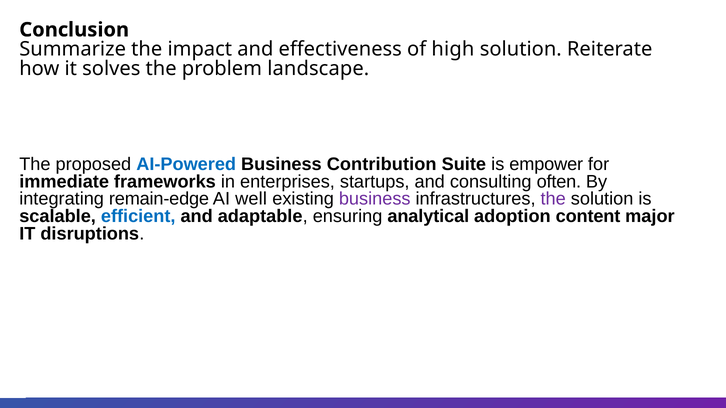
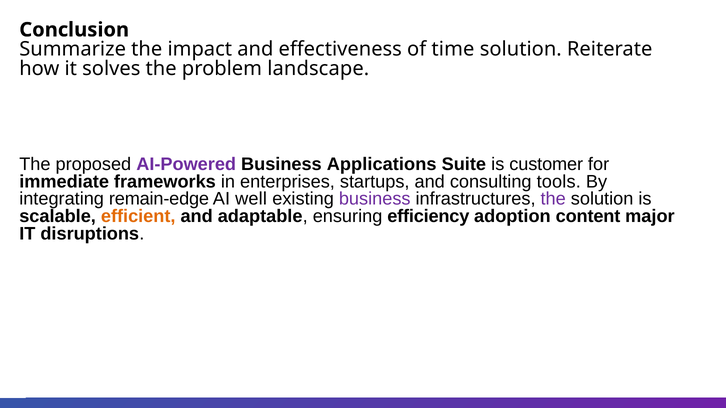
high: high -> time
AI-Powered colour: blue -> purple
Contribution: Contribution -> Applications
empower: empower -> customer
often: often -> tools
efficient colour: blue -> orange
analytical: analytical -> efficiency
